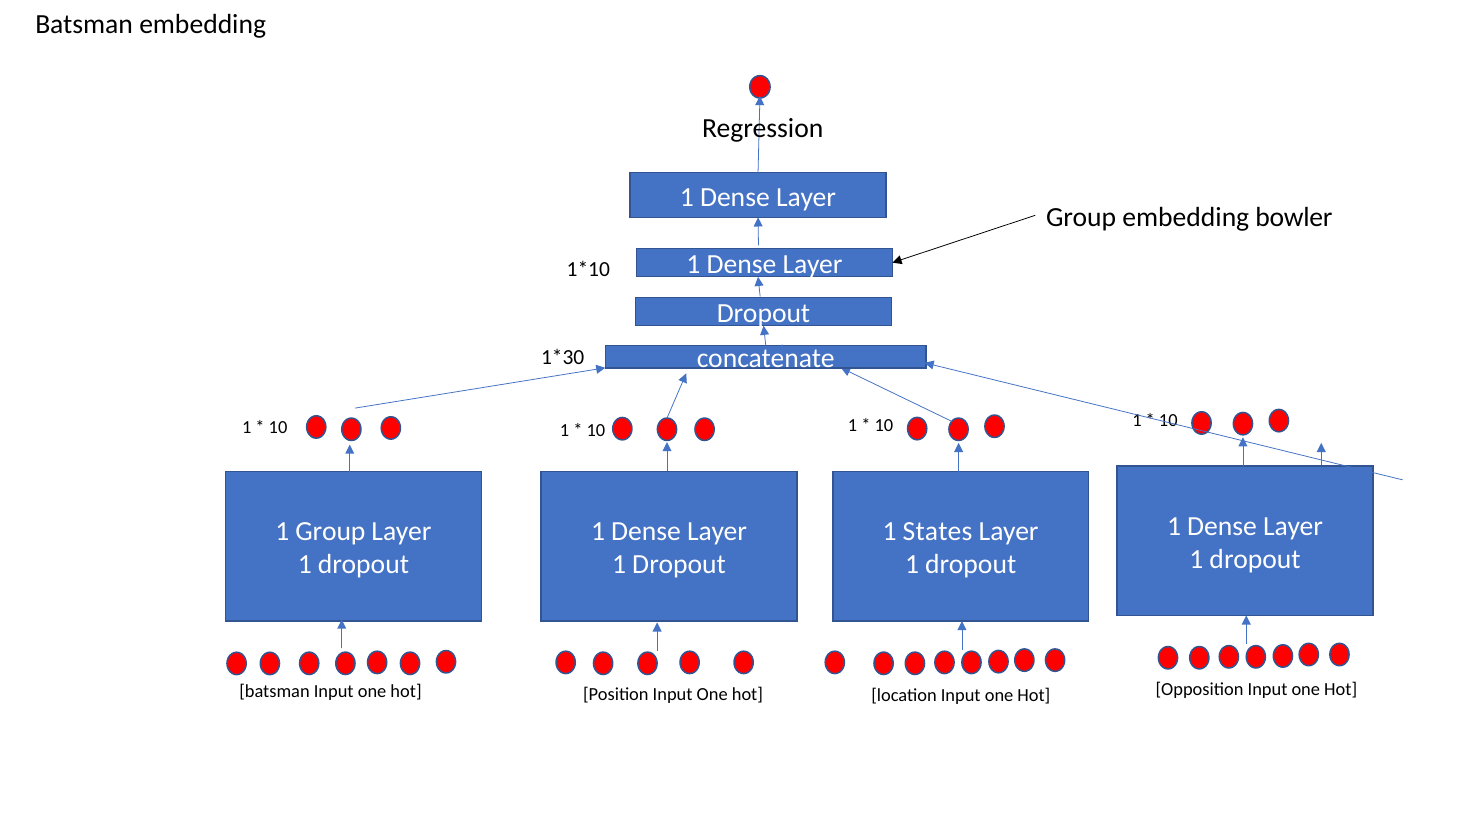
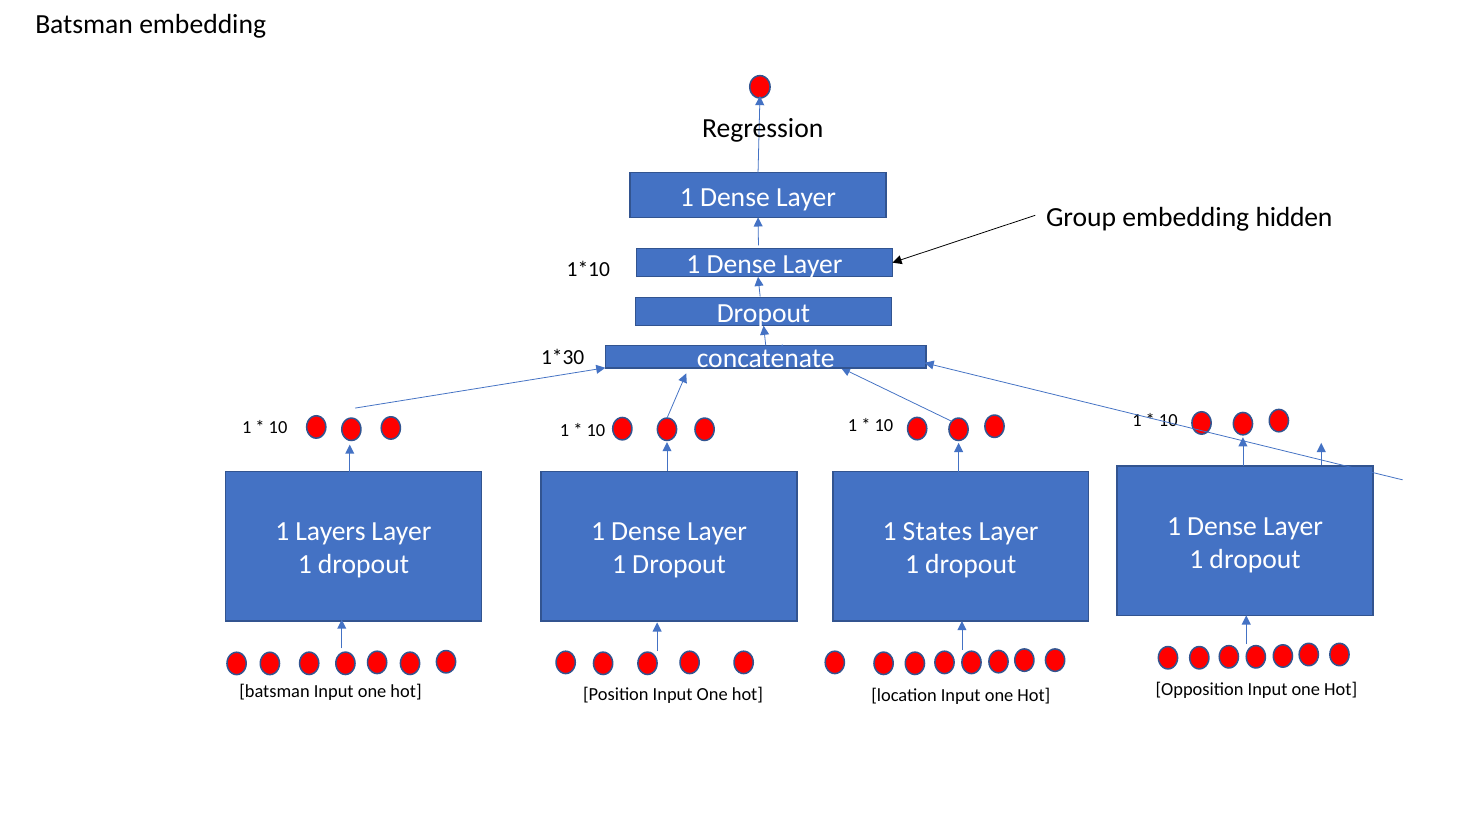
bowler: bowler -> hidden
1 Group: Group -> Layers
